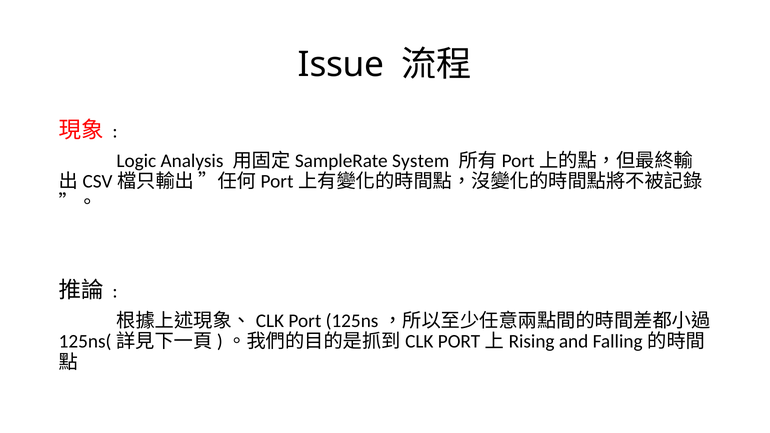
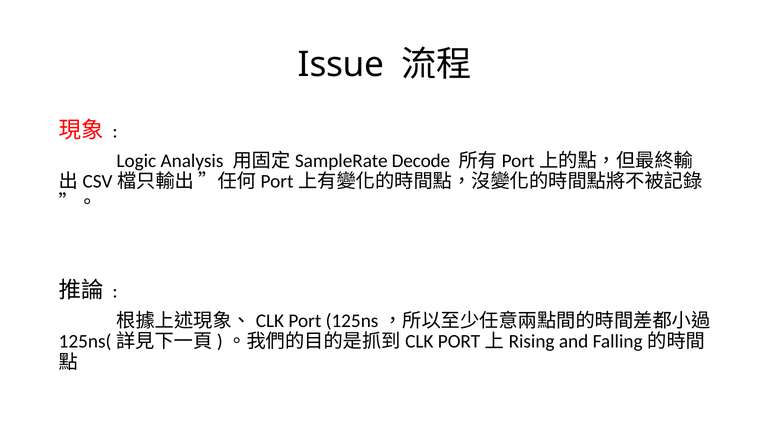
System: System -> Decode
